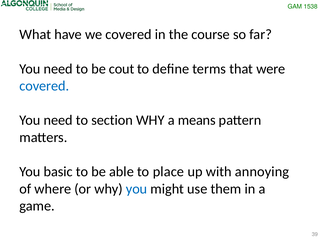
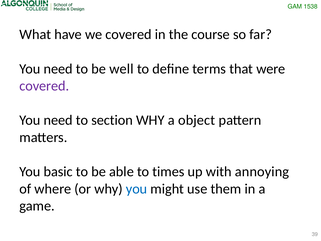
cout: cout -> well
covered at (44, 86) colour: blue -> purple
means: means -> object
place: place -> times
